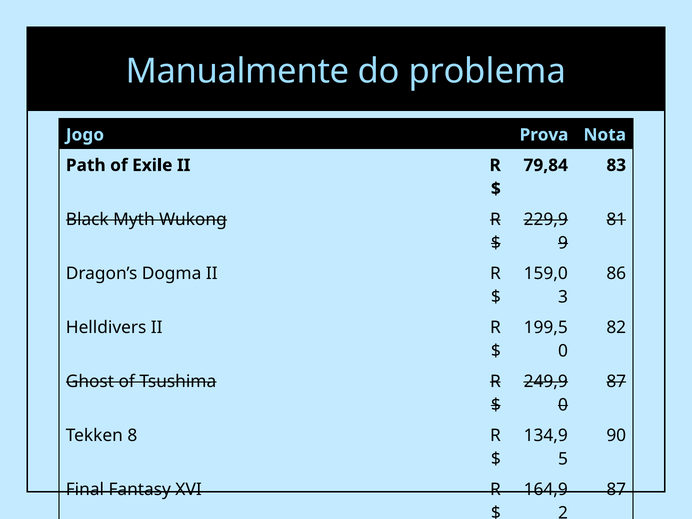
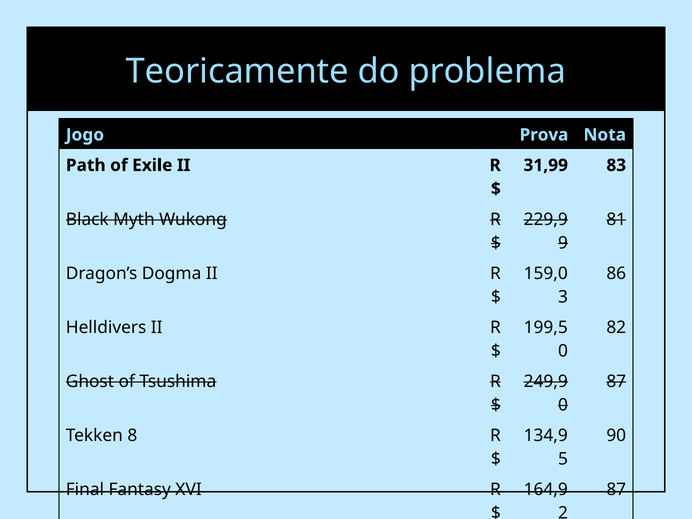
Manualmente: Manualmente -> Teoricamente
79,84: 79,84 -> 31,99
